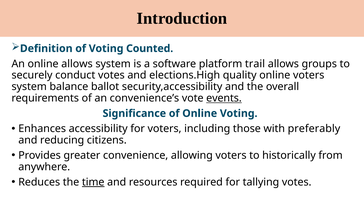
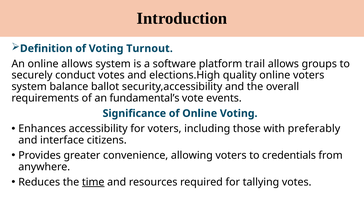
Counted: Counted -> Turnout
convenience’s: convenience’s -> fundamental’s
events underline: present -> none
reducing: reducing -> interface
historically: historically -> credentials
